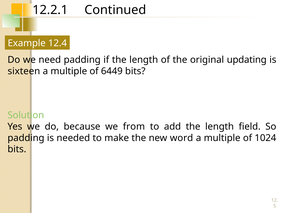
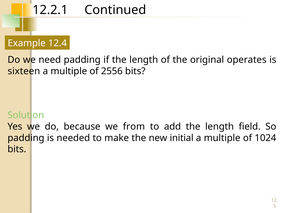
updating: updating -> operates
6449: 6449 -> 2556
word: word -> initial
